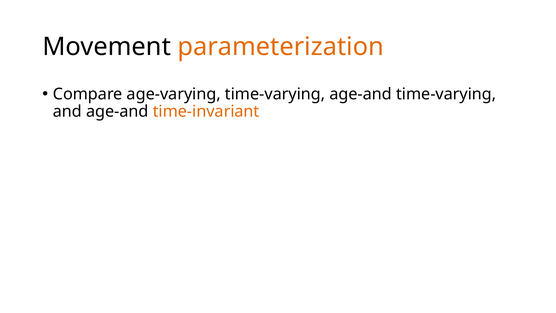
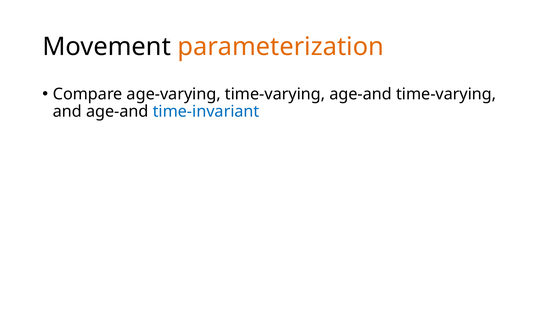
time-invariant colour: orange -> blue
